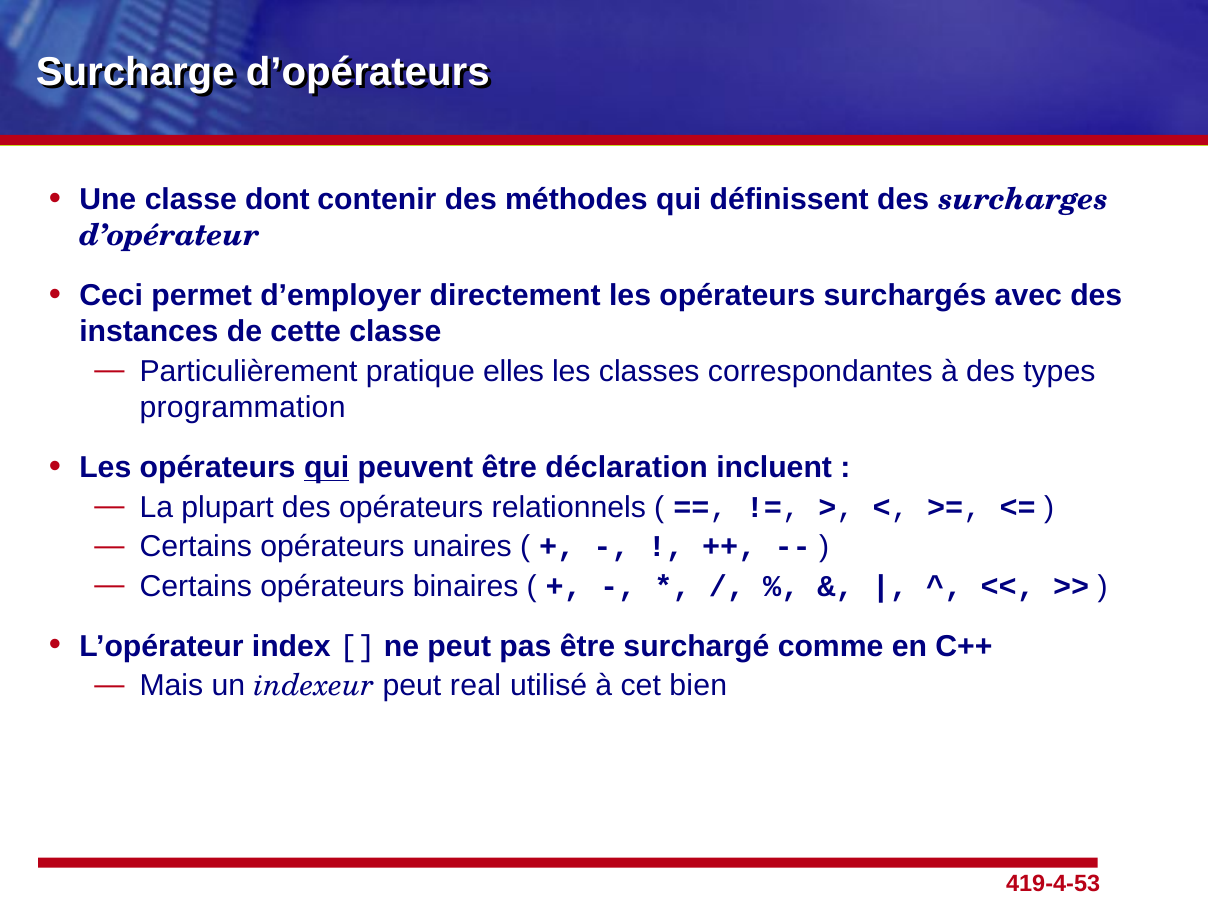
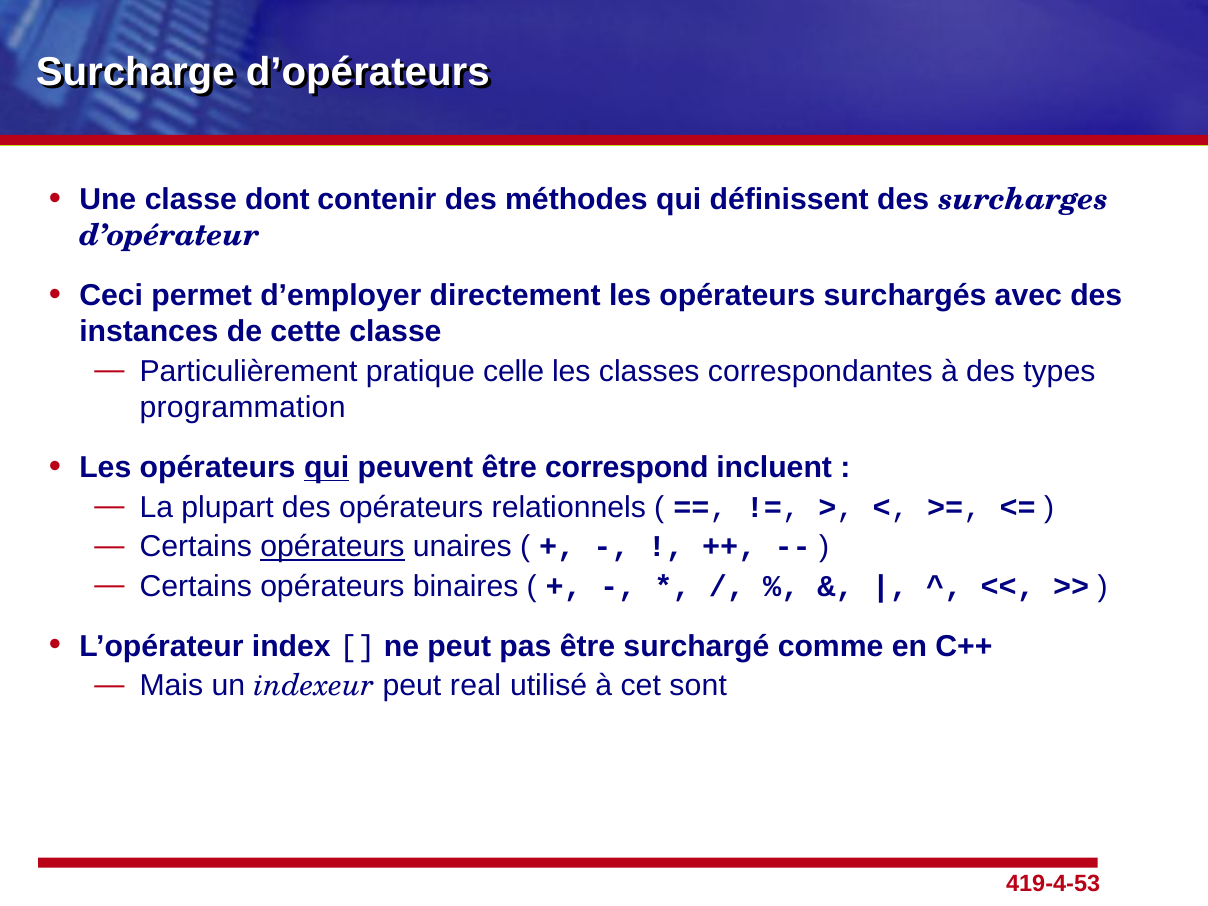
elles: elles -> celle
déclaration: déclaration -> correspond
opérateurs at (332, 547) underline: none -> present
bien: bien -> sont
